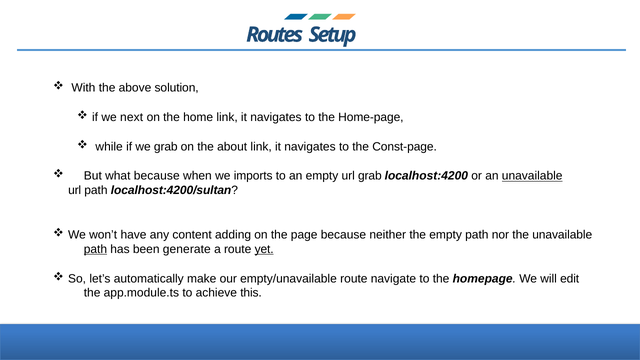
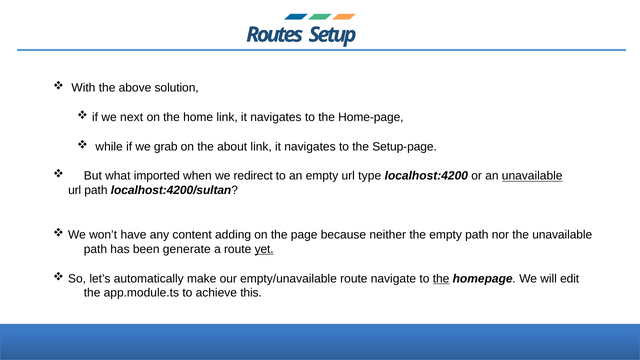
Const-page: Const-page -> Setup-page
what because: because -> imported
imports: imports -> redirect
url grab: grab -> type
path at (95, 249) underline: present -> none
the at (441, 279) underline: none -> present
